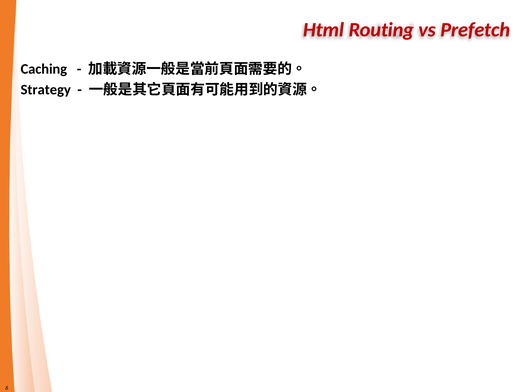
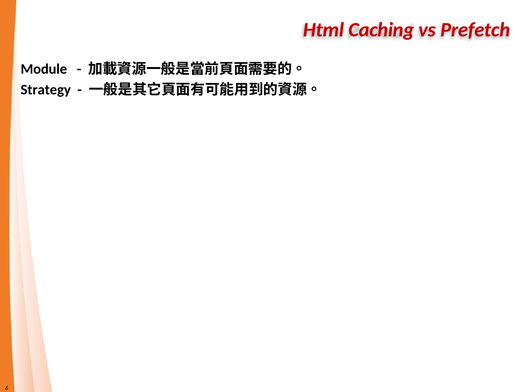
Routing: Routing -> Caching
Caching: Caching -> Module
